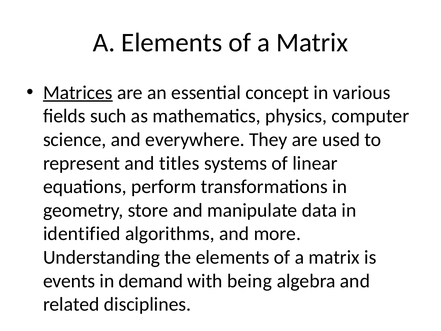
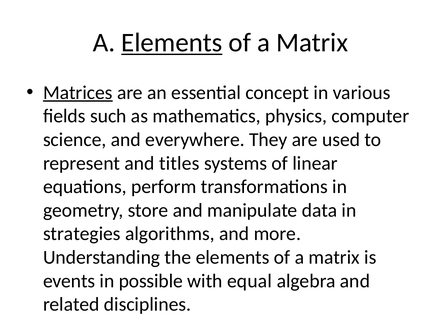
Elements at (172, 43) underline: none -> present
identified: identified -> strategies
demand: demand -> possible
being: being -> equal
